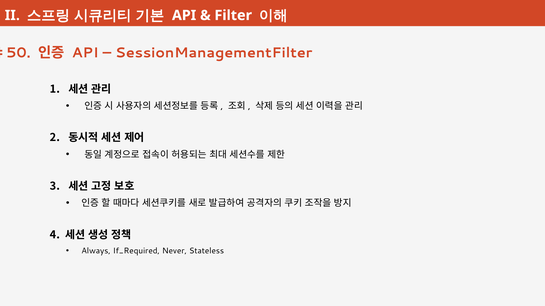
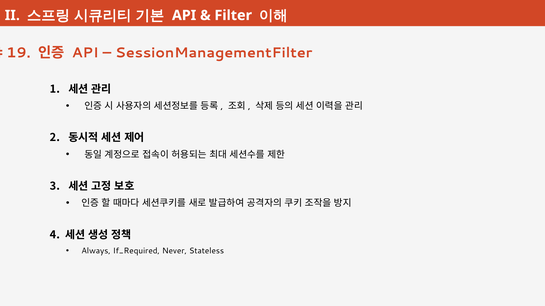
50: 50 -> 19
